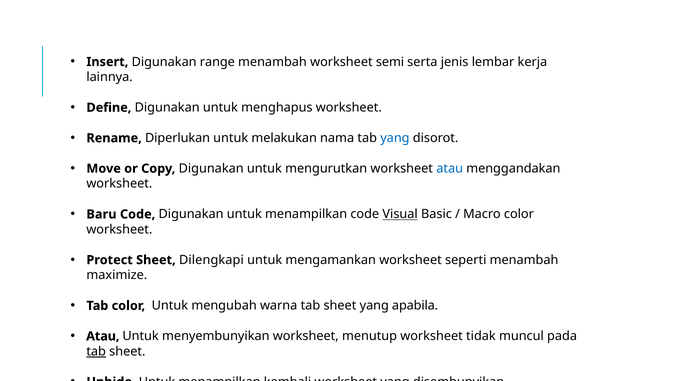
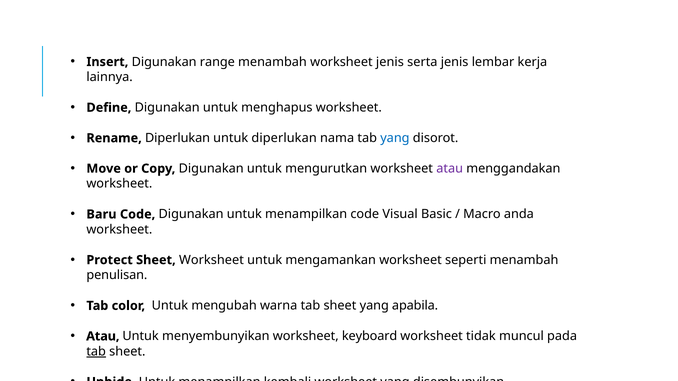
worksheet semi: semi -> jenis
untuk melakukan: melakukan -> diperlukan
atau at (450, 169) colour: blue -> purple
Visual underline: present -> none
Macro color: color -> anda
Sheet Dilengkapi: Dilengkapi -> Worksheet
maximize: maximize -> penulisan
menutup: menutup -> keyboard
